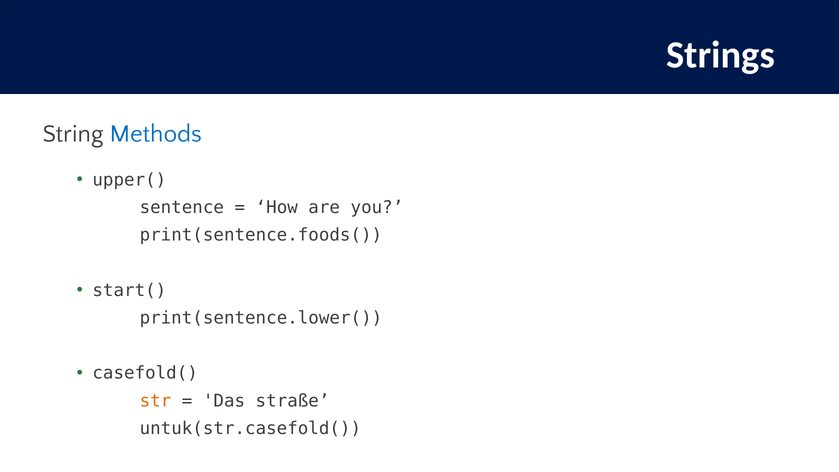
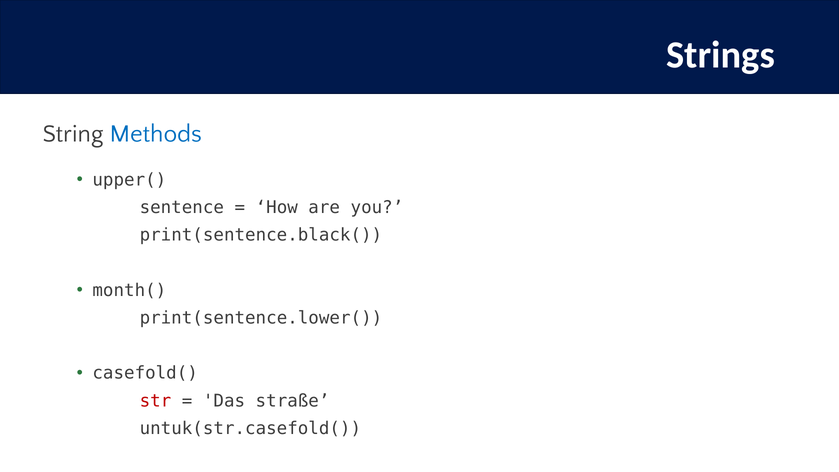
print(sentence.foods(: print(sentence.foods( -> print(sentence.black(
start(: start( -> month(
str colour: orange -> red
